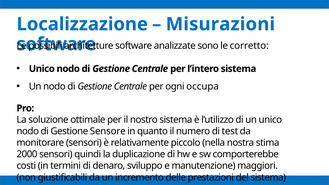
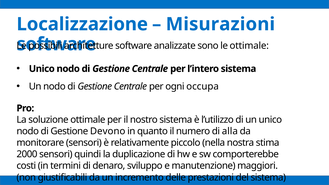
le corretto: corretto -> ottimale
Sensore: Sensore -> Devono
test: test -> alla
